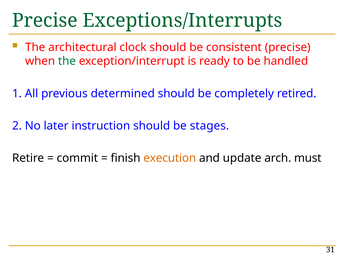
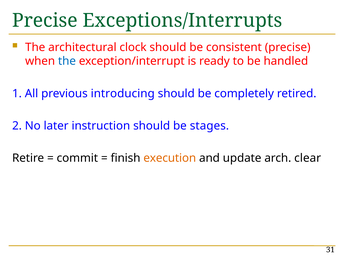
the at (67, 61) colour: green -> blue
determined: determined -> introducing
must: must -> clear
